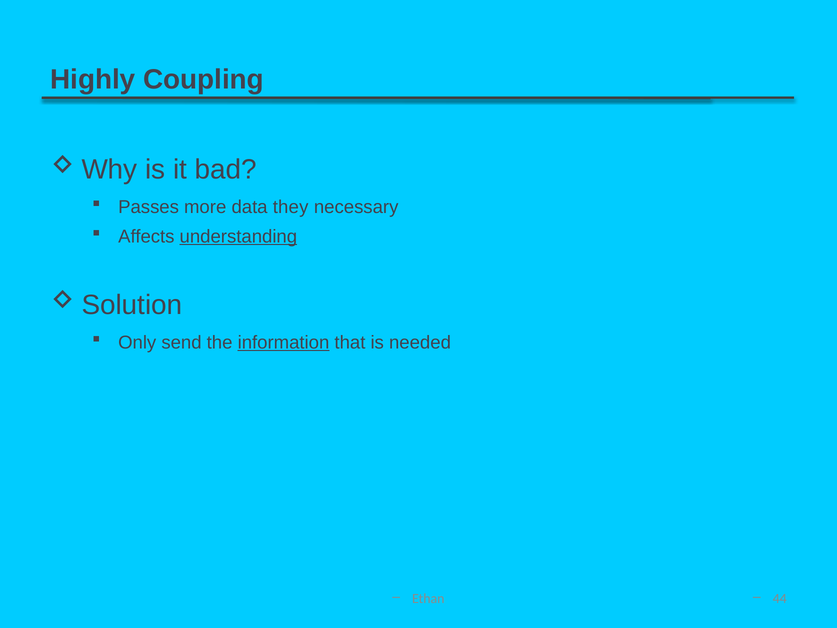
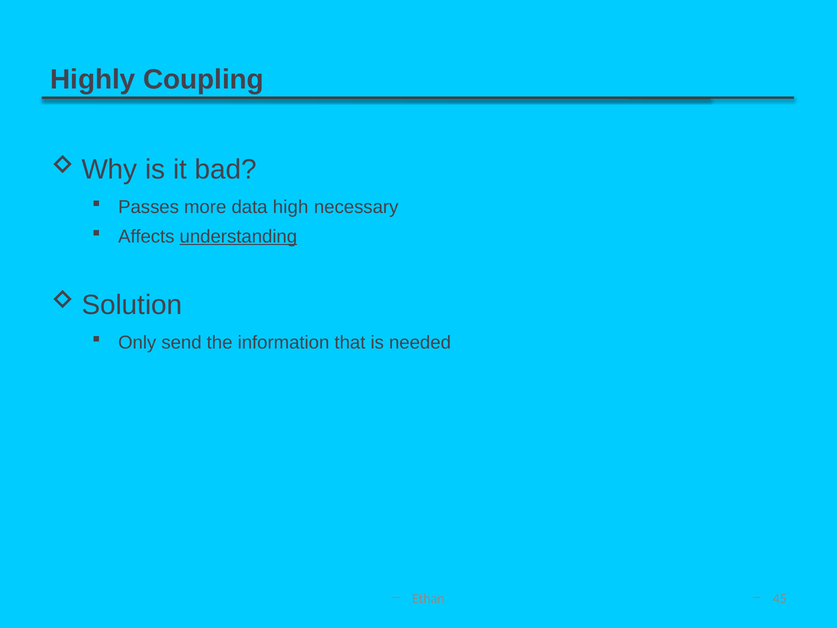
they: they -> high
information underline: present -> none
44: 44 -> 45
